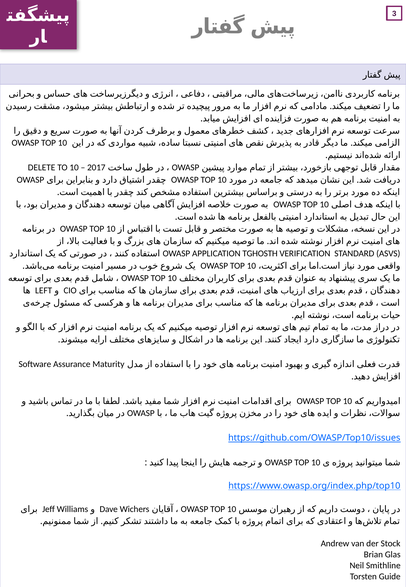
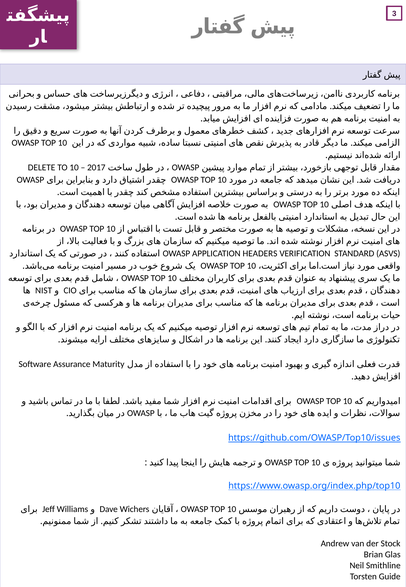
TGHOSTH: TGHOSTH -> HEADERS
LEFT: LEFT -> NIST
